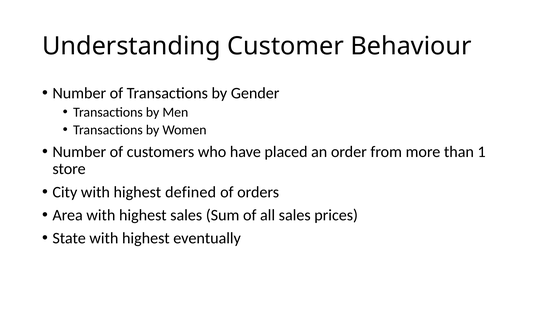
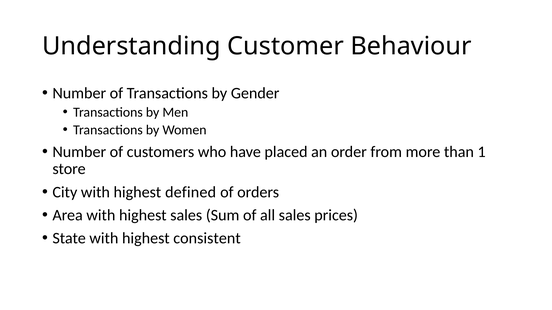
eventually: eventually -> consistent
